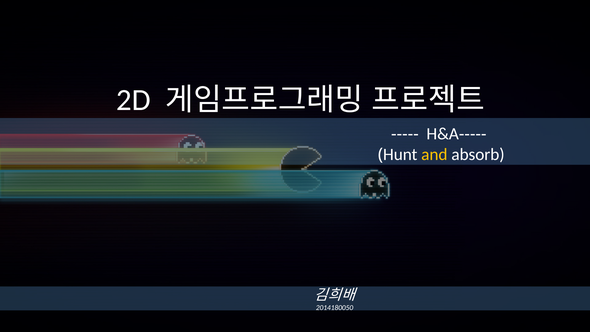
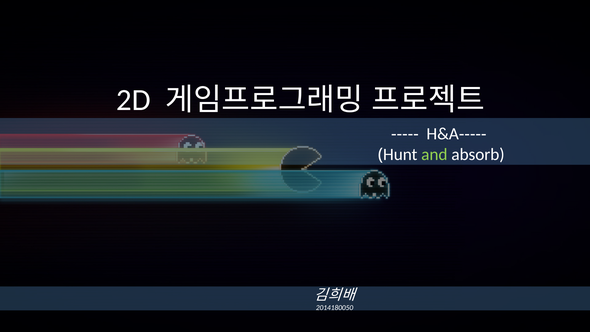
and colour: yellow -> light green
